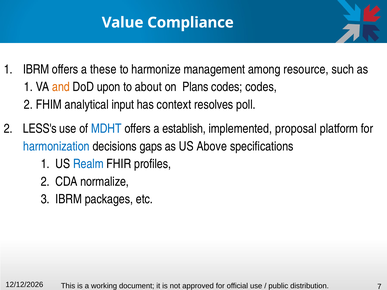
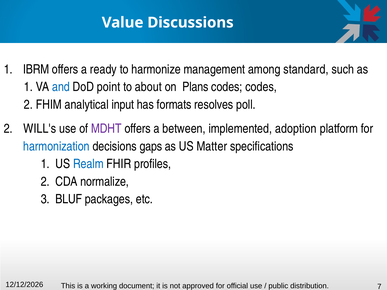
Compliance: Compliance -> Discussions
these: these -> ready
resource: resource -> standard
and colour: orange -> blue
upon: upon -> point
context: context -> formats
LESS's: LESS's -> WILL's
MDHT colour: blue -> purple
establish: establish -> between
proposal: proposal -> adoption
Above: Above -> Matter
IBRM at (69, 199): IBRM -> BLUF
